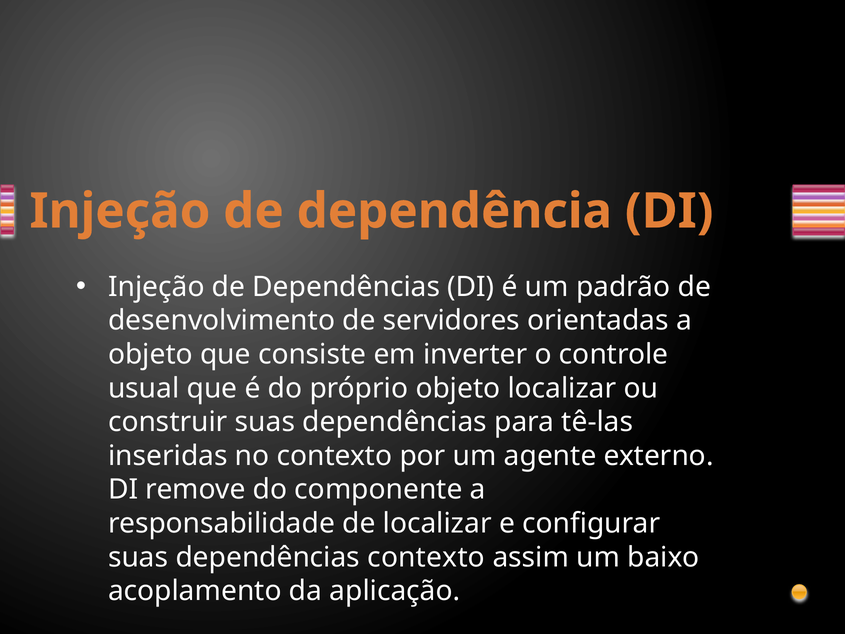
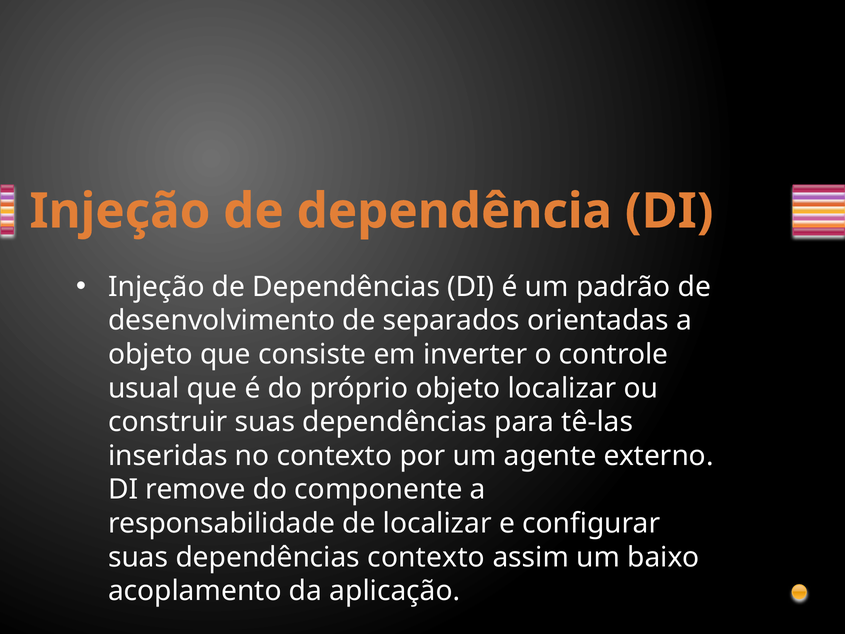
servidores: servidores -> separados
